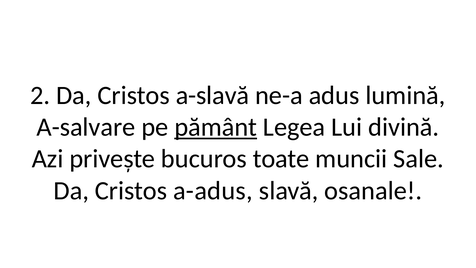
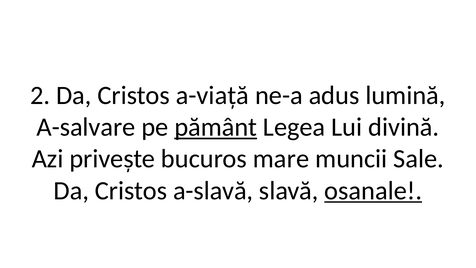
a-slavă: a-slavă -> a-viață
toate: toate -> mare
a-adus: a-adus -> a-slavă
osanale underline: none -> present
